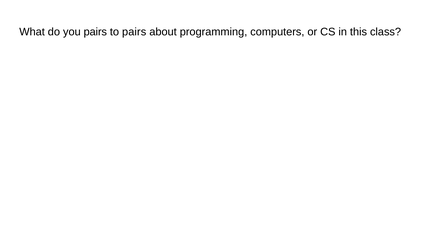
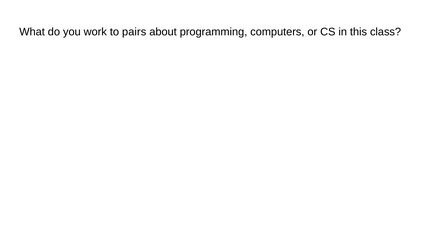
you pairs: pairs -> work
